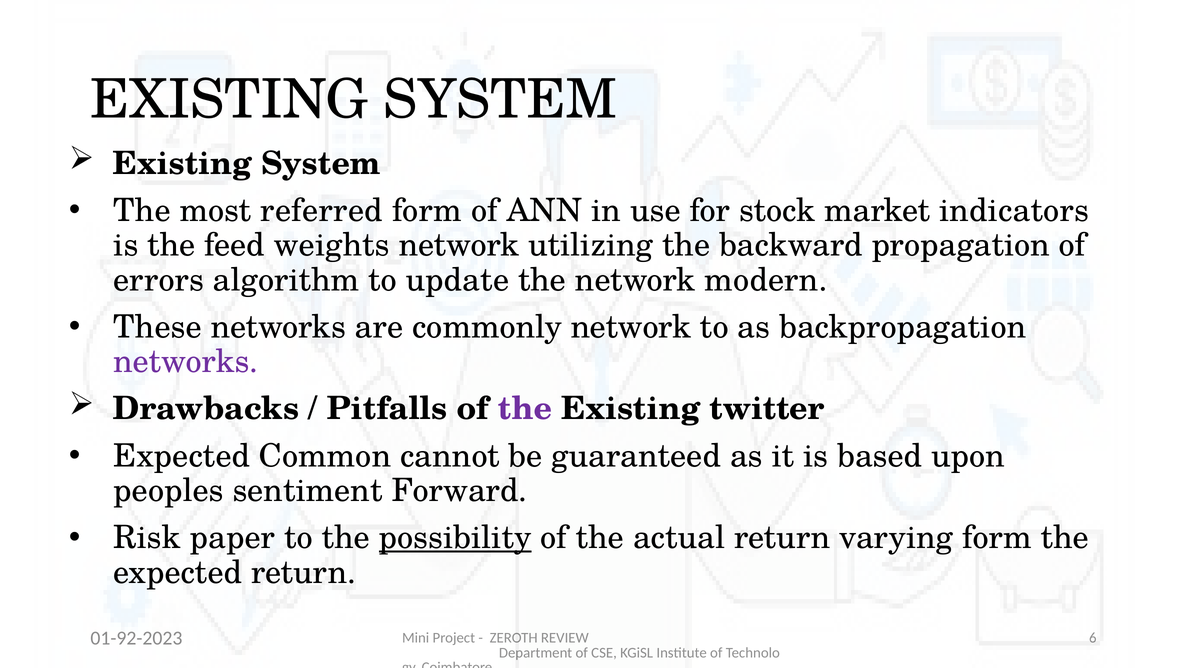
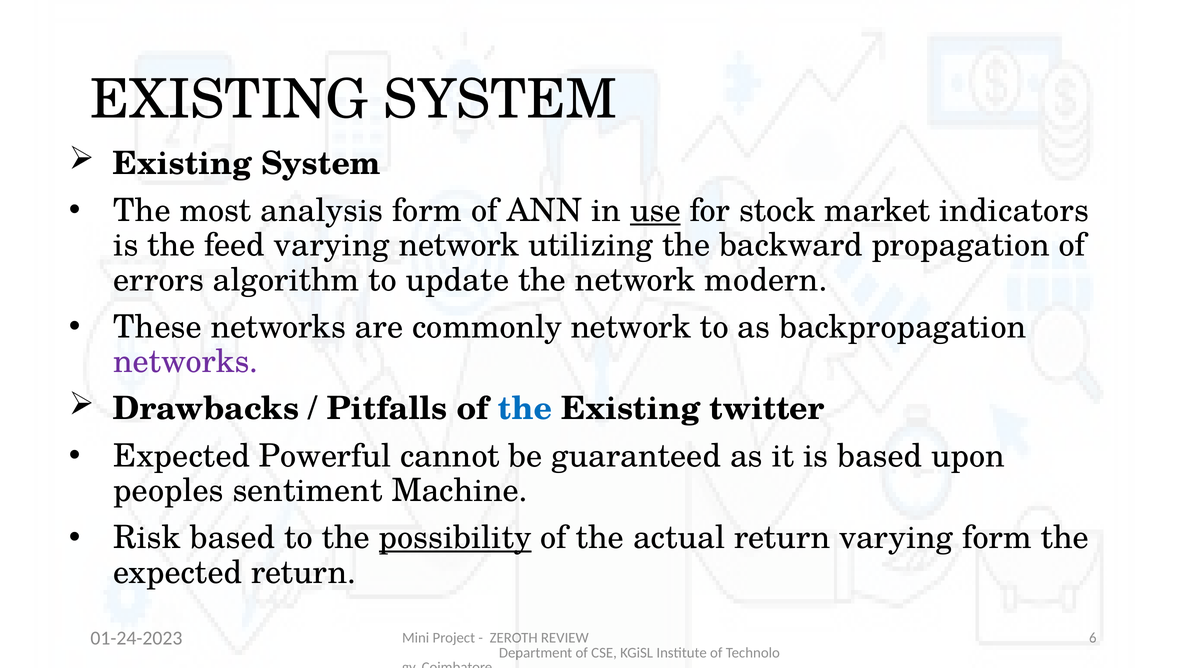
referred: referred -> analysis
use underline: none -> present
feed weights: weights -> varying
the at (525, 409) colour: purple -> blue
Common: Common -> Powerful
Forward: Forward -> Machine
Risk paper: paper -> based
01-92-2023: 01-92-2023 -> 01-24-2023
